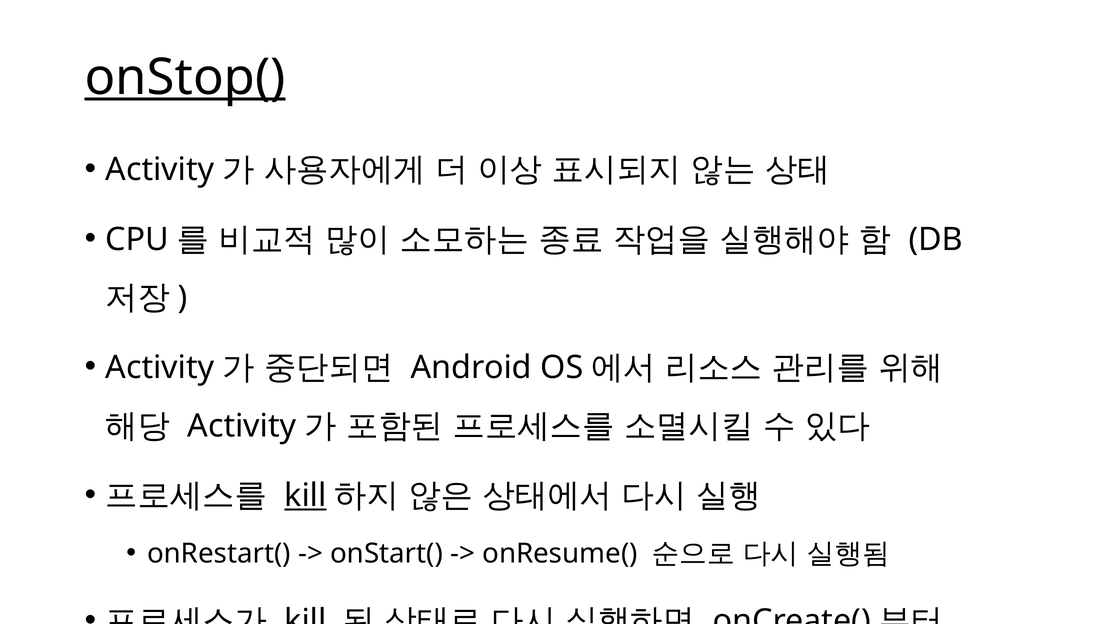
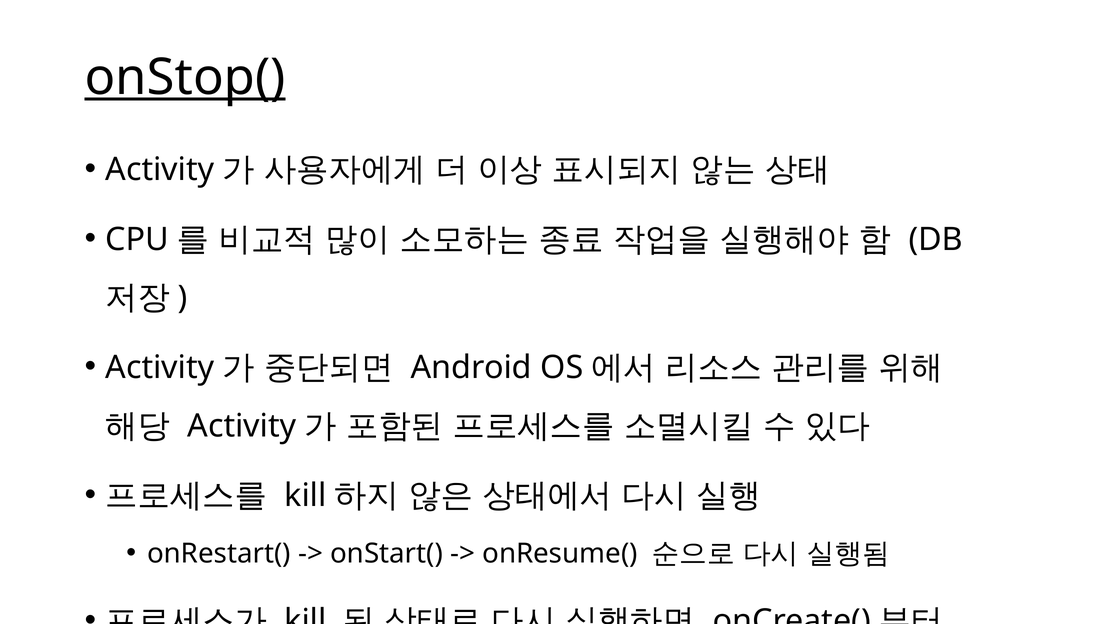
kill at (306, 496) underline: present -> none
